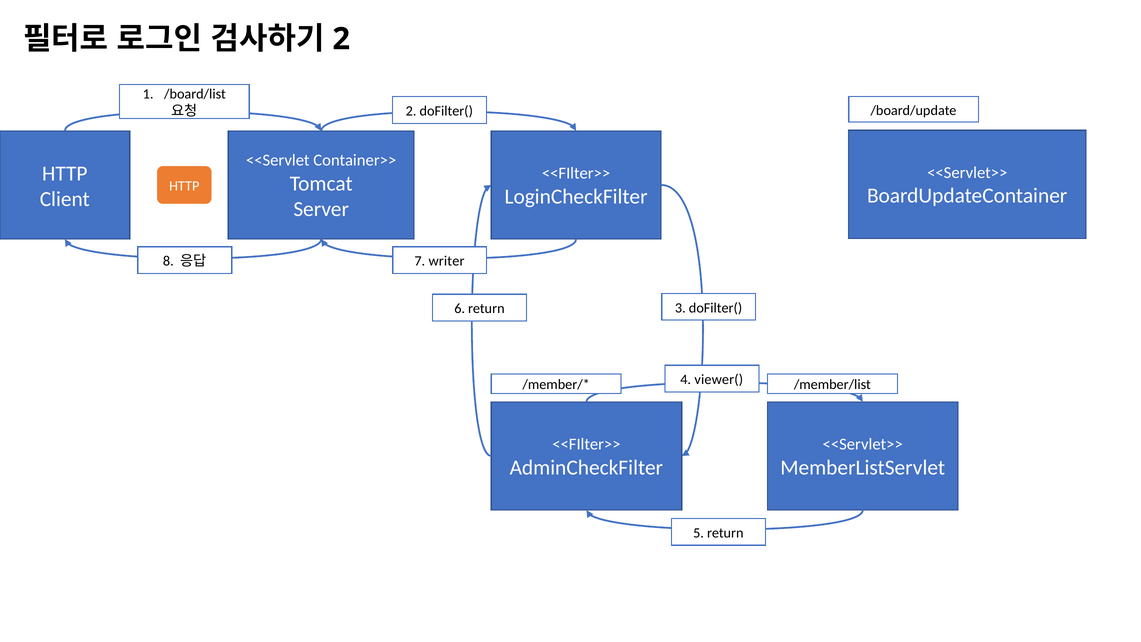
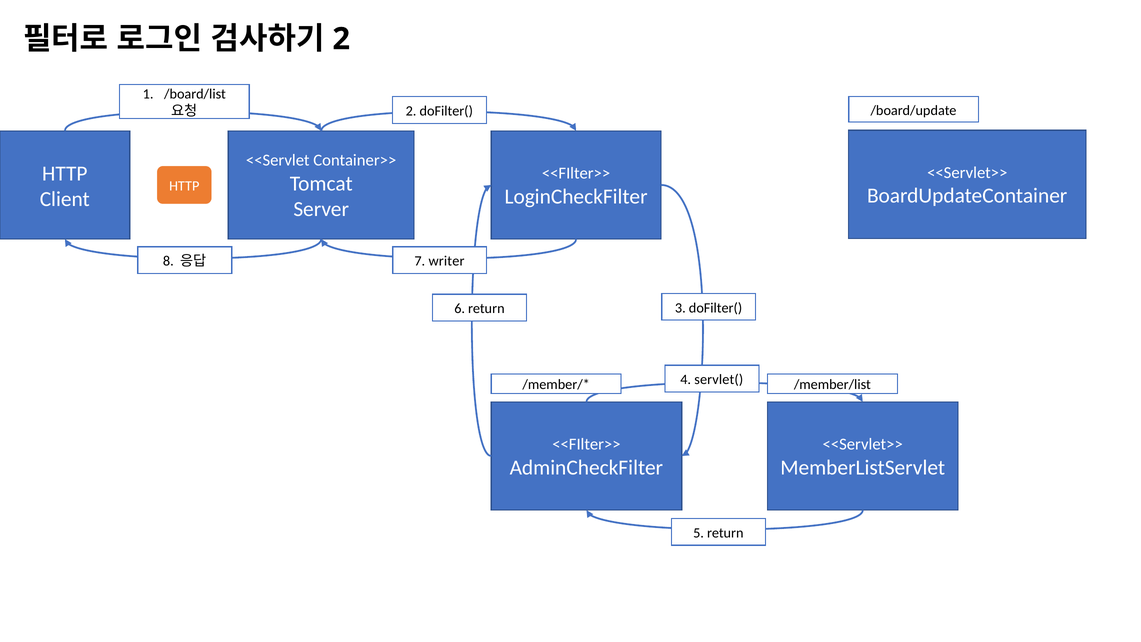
viewer(: viewer( -> servlet(
